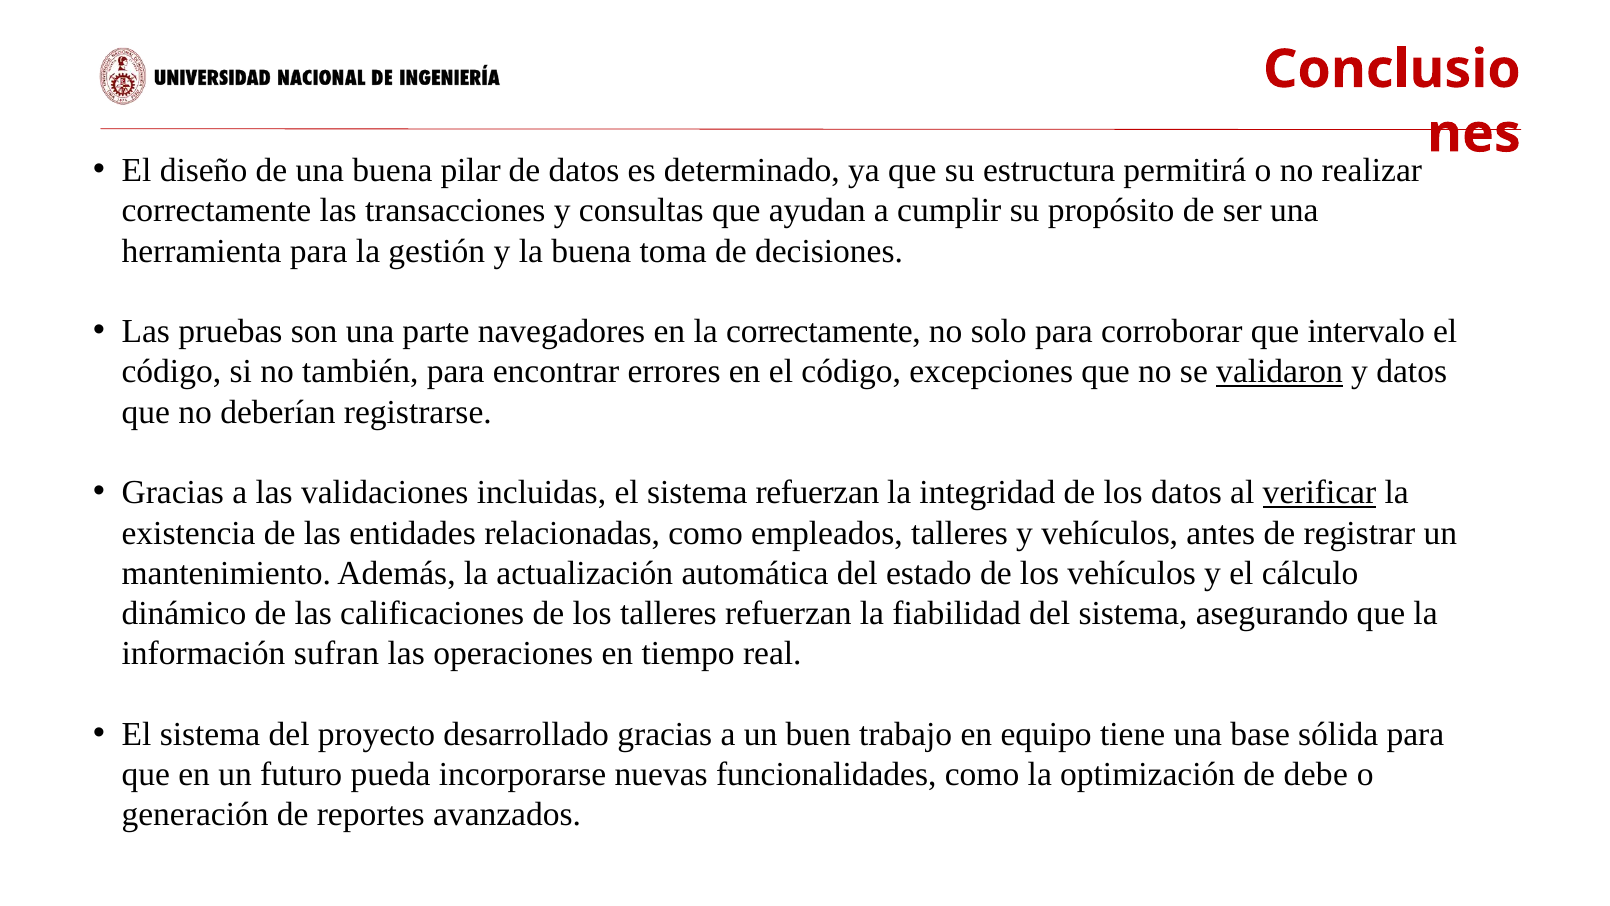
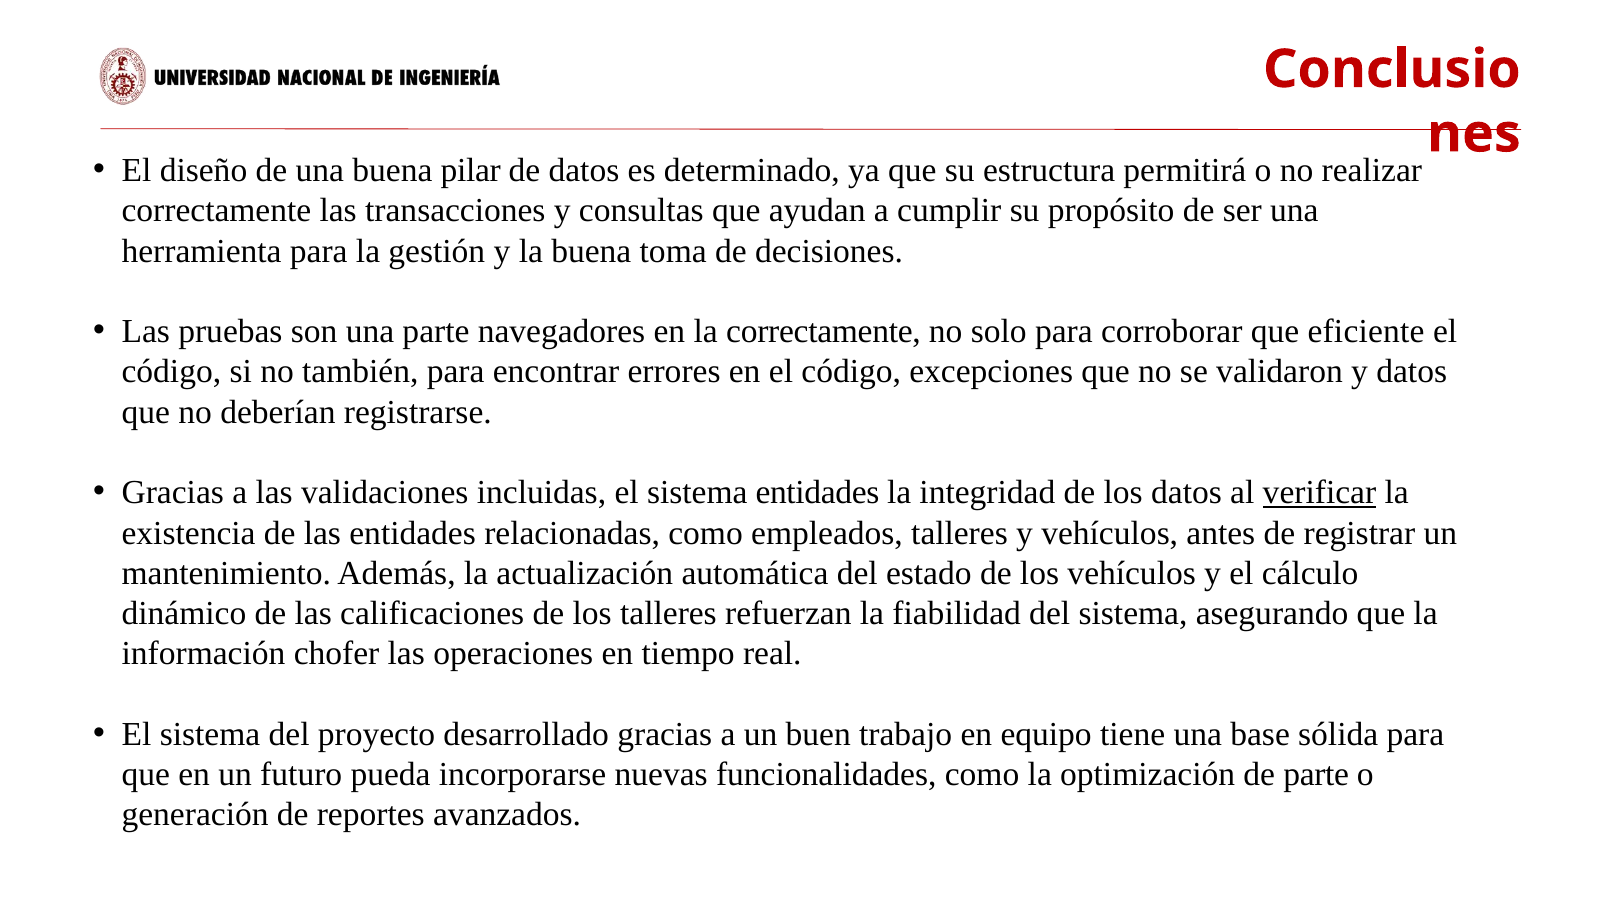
intervalo: intervalo -> eficiente
validaron underline: present -> none
sistema refuerzan: refuerzan -> entidades
sufran: sufran -> chofer
de debe: debe -> parte
